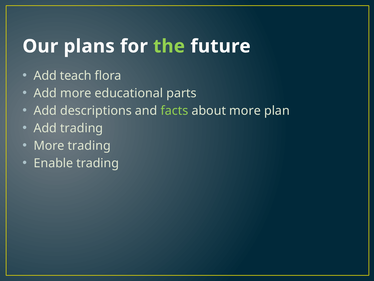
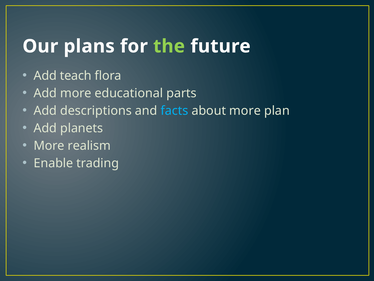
facts colour: light green -> light blue
Add trading: trading -> planets
More trading: trading -> realism
